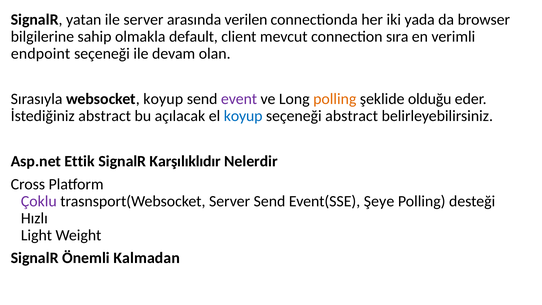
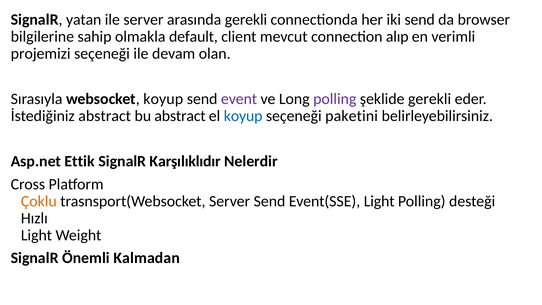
arasında verilen: verilen -> gerekli
iki yada: yada -> send
sıra: sıra -> alıp
endpoint: endpoint -> projemizi
polling at (335, 99) colour: orange -> purple
şeklide olduğu: olduğu -> gerekli
bu açılacak: açılacak -> abstract
seçeneği abstract: abstract -> paketini
Çoklu colour: purple -> orange
Event(SSE Şeye: Şeye -> Light
